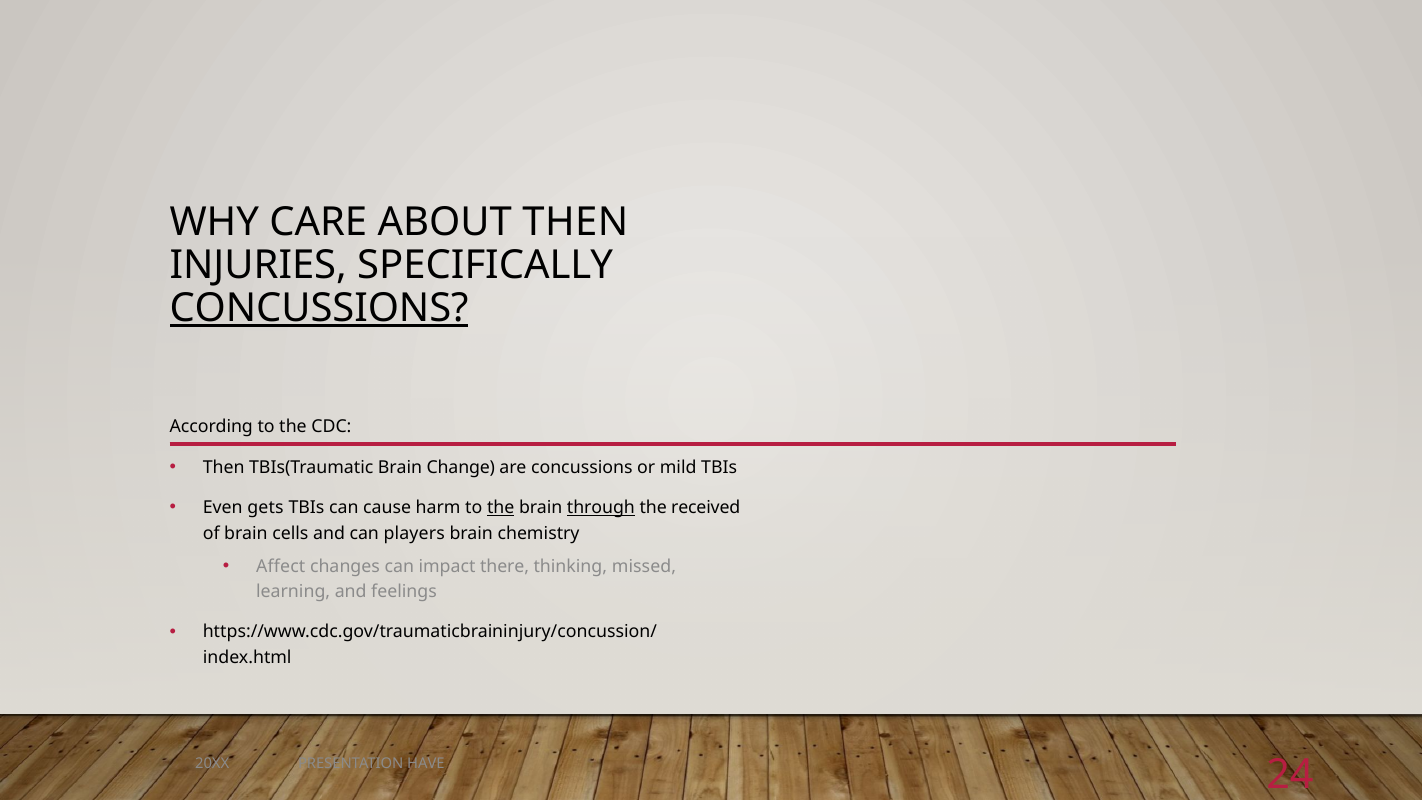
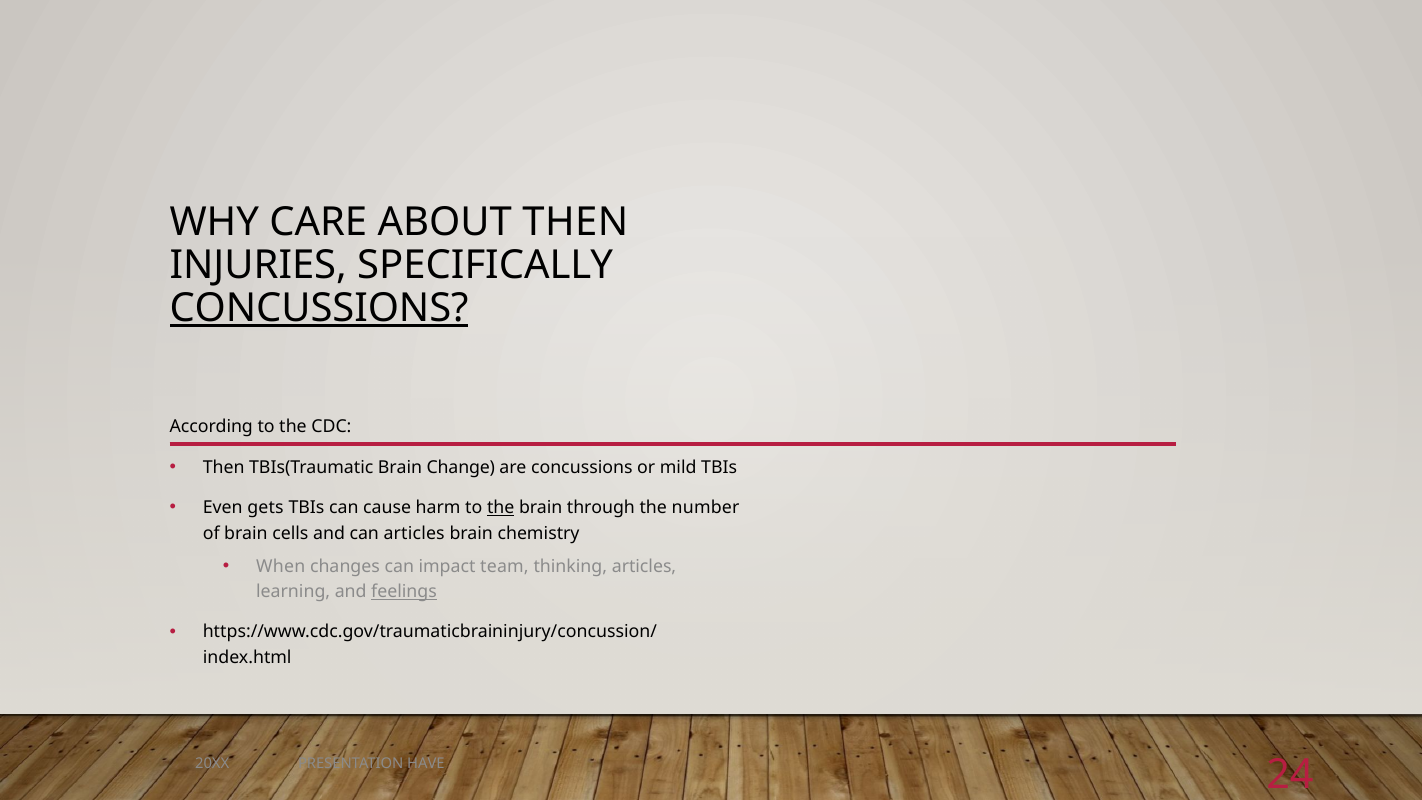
through underline: present -> none
received: received -> number
can players: players -> articles
Affect: Affect -> When
there: there -> team
thinking missed: missed -> articles
feelings underline: none -> present
